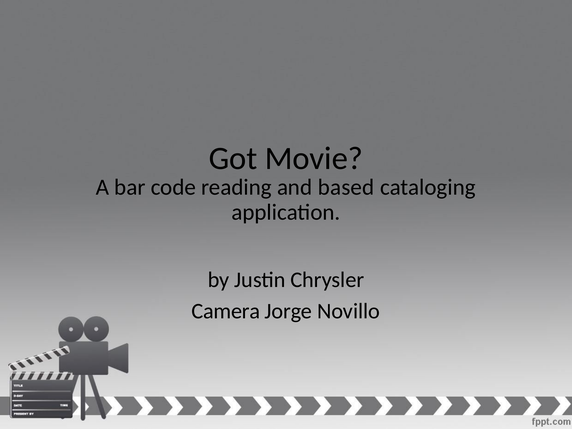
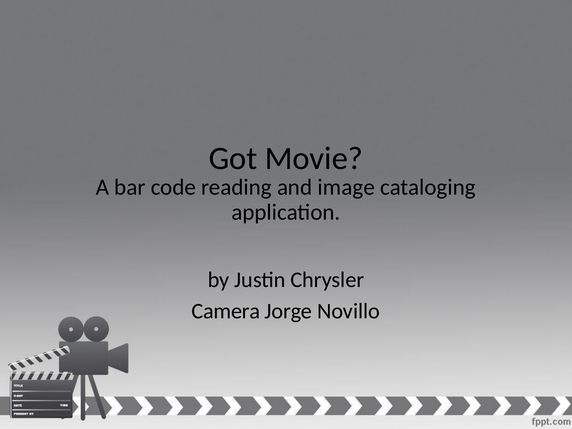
based: based -> image
